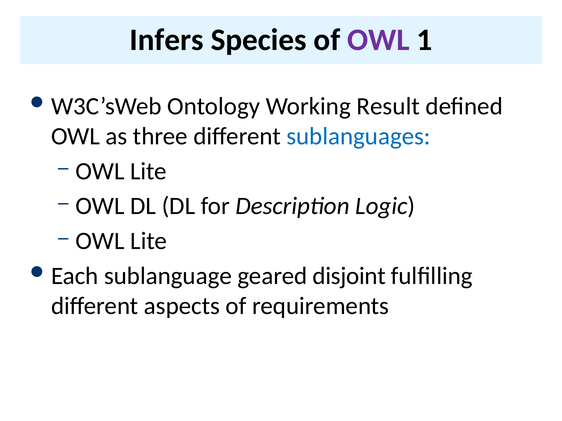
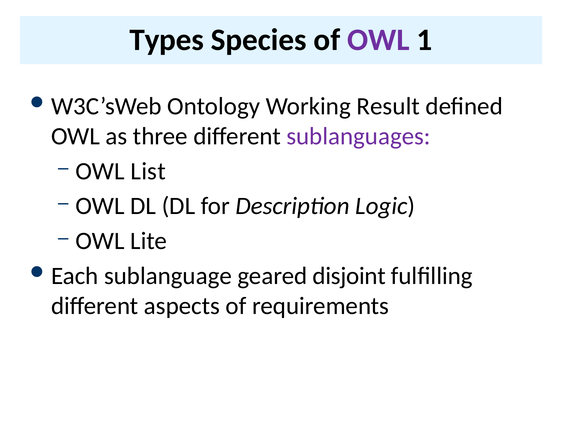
Infers: Infers -> Types
sublanguages colour: blue -> purple
Lite at (148, 171): Lite -> List
